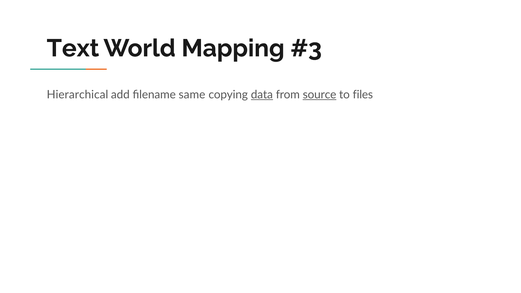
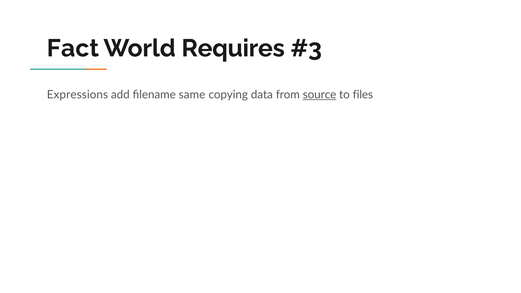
Text: Text -> Fact
Mapping: Mapping -> Requires
Hierarchical: Hierarchical -> Expressions
data underline: present -> none
